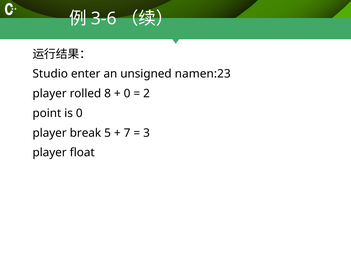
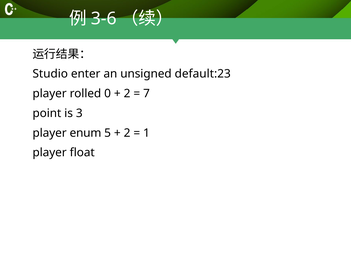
namen:23: namen:23 -> default:23
8: 8 -> 0
0 at (127, 94): 0 -> 2
2: 2 -> 7
is 0: 0 -> 3
break: break -> enum
7 at (127, 133): 7 -> 2
3: 3 -> 1
